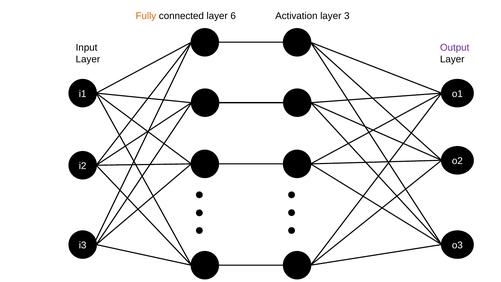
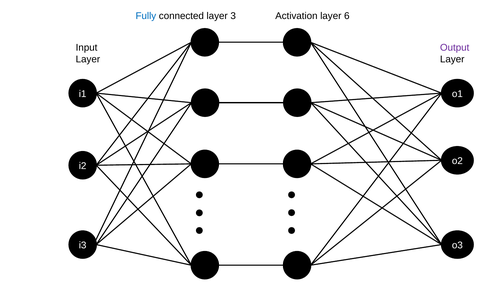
Fully colour: orange -> blue
6: 6 -> 3
3: 3 -> 6
